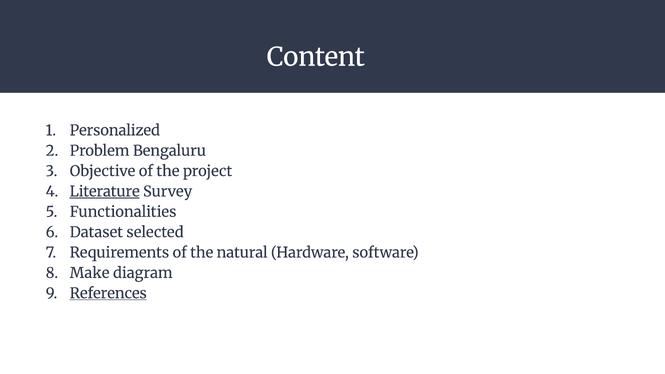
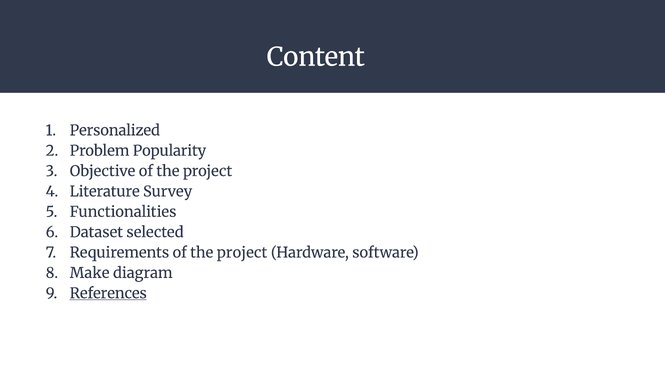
Bengaluru: Bengaluru -> Popularity
Literature underline: present -> none
Requirements of the natural: natural -> project
